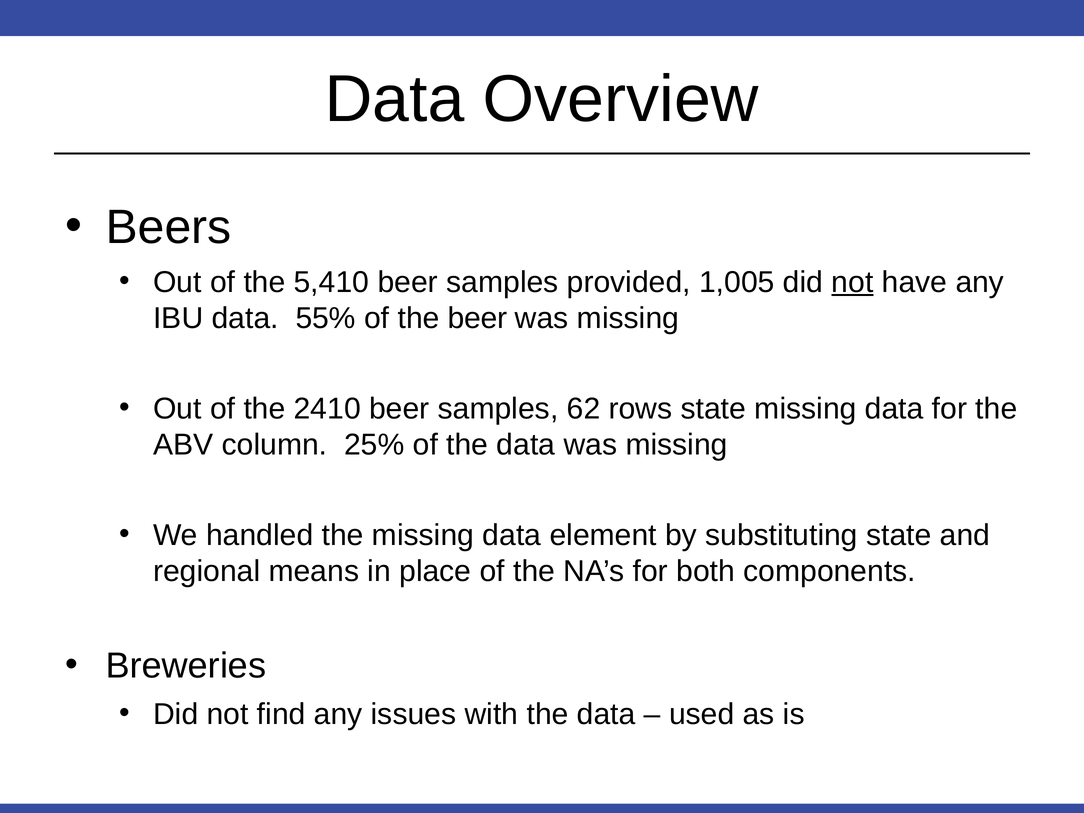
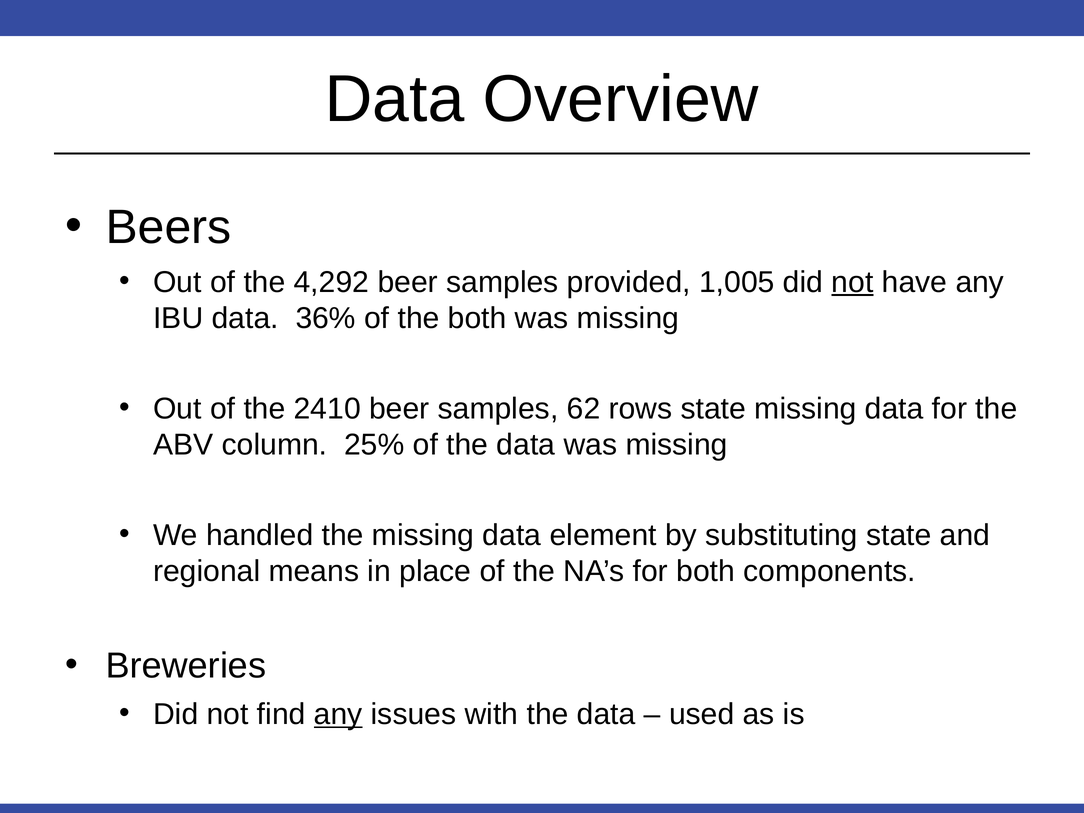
5,410: 5,410 -> 4,292
55%: 55% -> 36%
the beer: beer -> both
any at (338, 714) underline: none -> present
